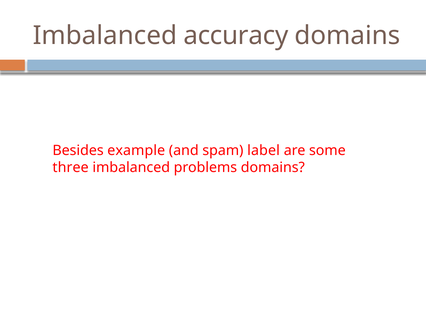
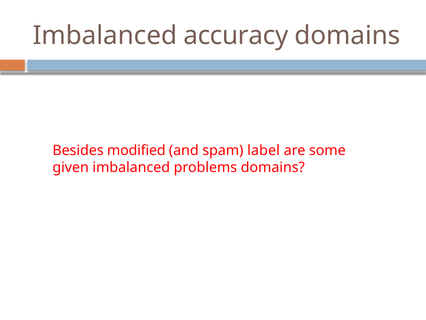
example: example -> modified
three: three -> given
